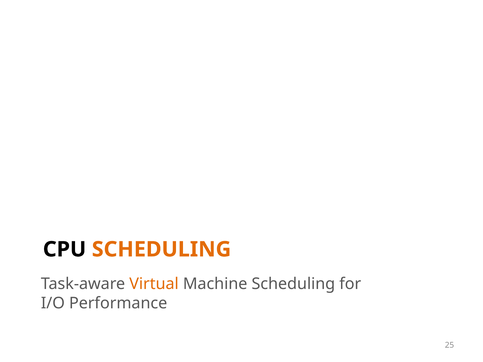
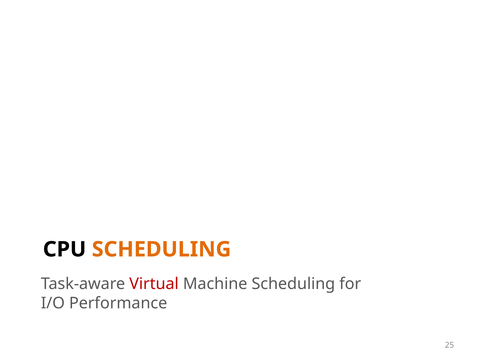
Virtual colour: orange -> red
